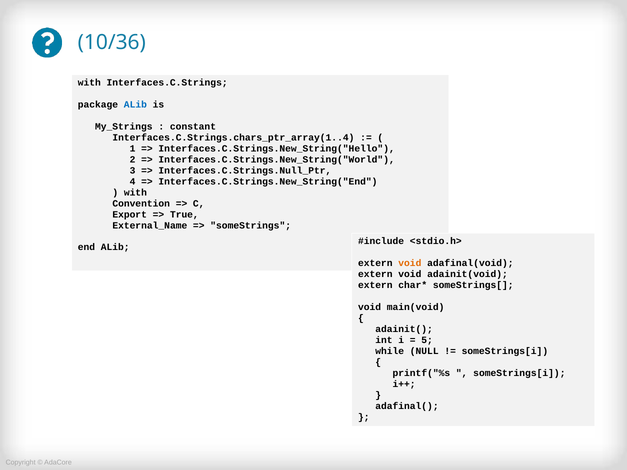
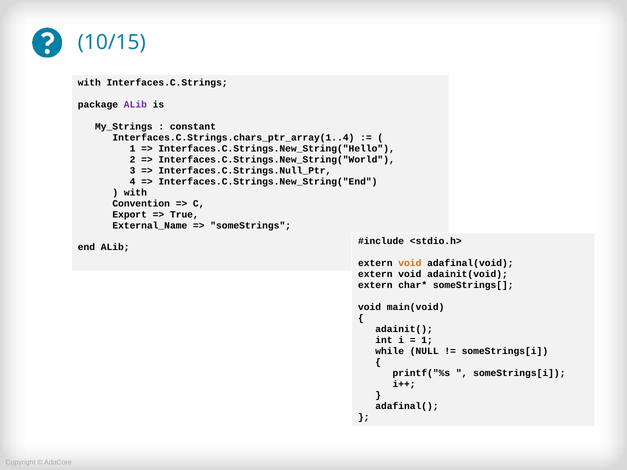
10/36: 10/36 -> 10/15
ALib at (135, 105) colour: blue -> purple
5 at (427, 340): 5 -> 1
